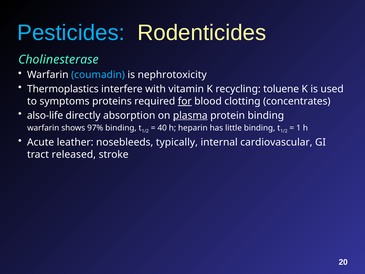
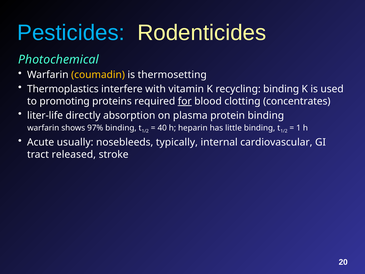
Cholinesterase: Cholinesterase -> Photochemical
coumadin colour: light blue -> yellow
nephrotoxicity: nephrotoxicity -> thermosetting
recycling toluene: toluene -> binding
symptoms: symptoms -> promoting
also-life: also-life -> liter-life
plasma underline: present -> none
leather: leather -> usually
